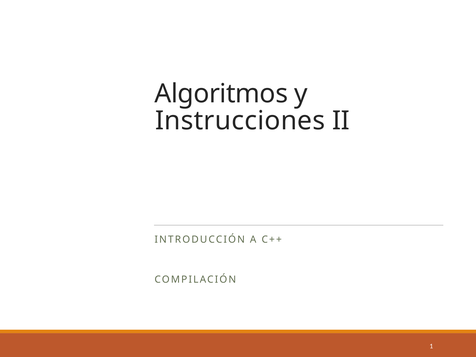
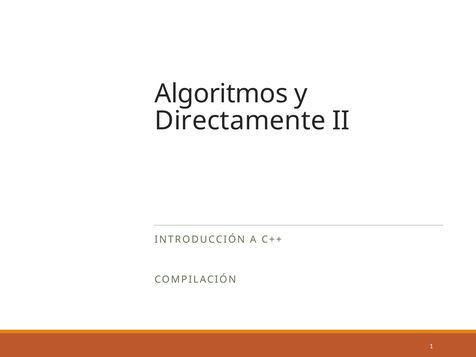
Instrucciones: Instrucciones -> Directamente
